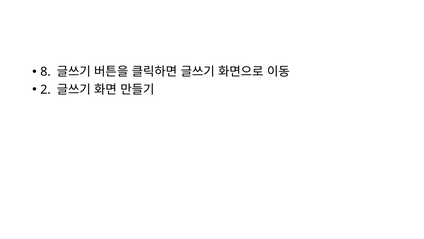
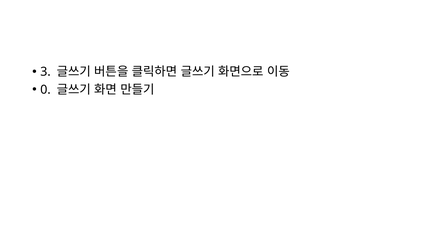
8: 8 -> 3
2: 2 -> 0
